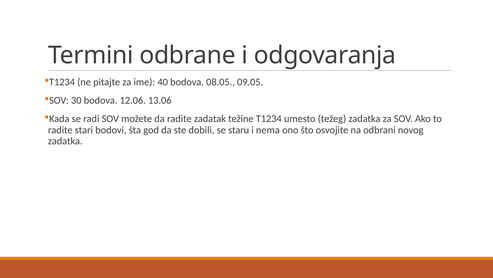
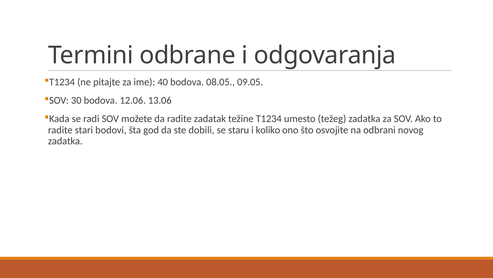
nema: nema -> koliko
